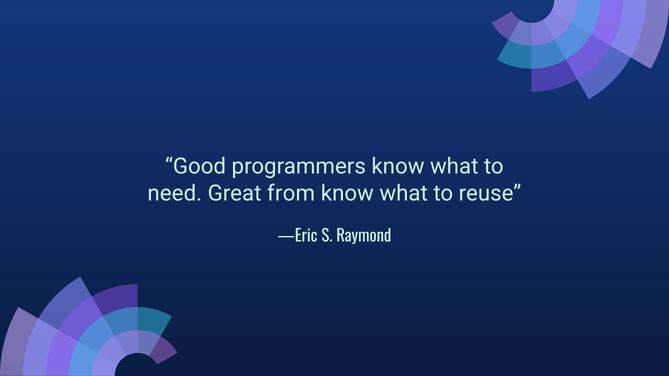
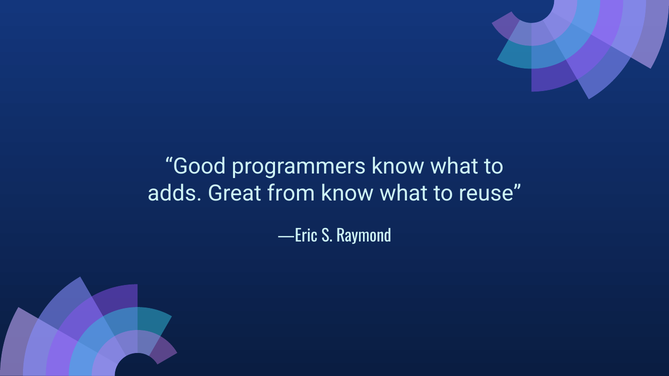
need: need -> adds
